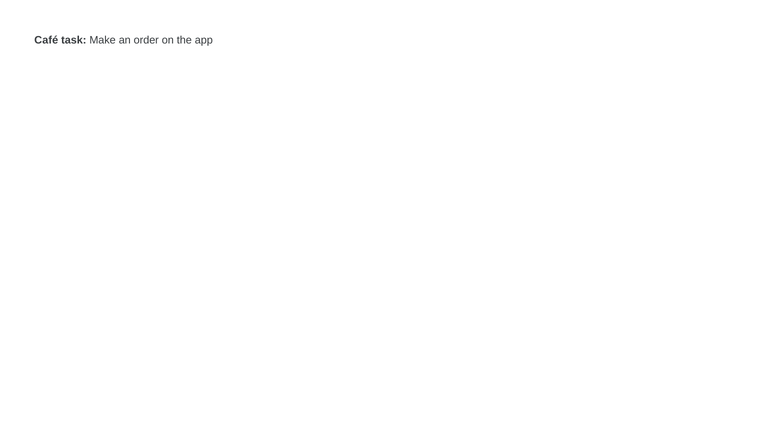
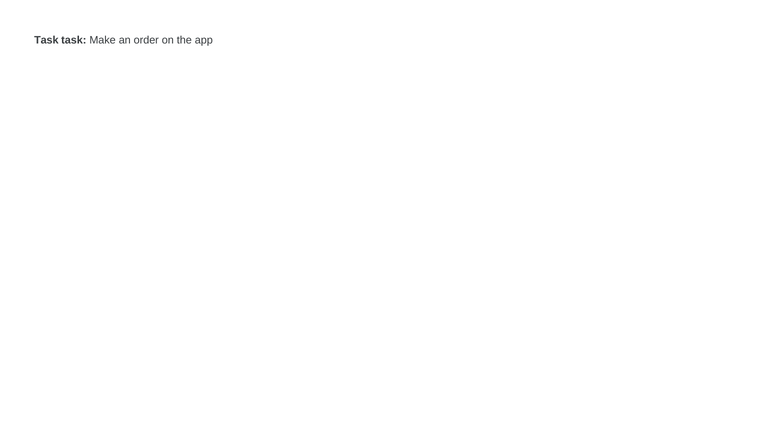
Café at (46, 40): Café -> Task
